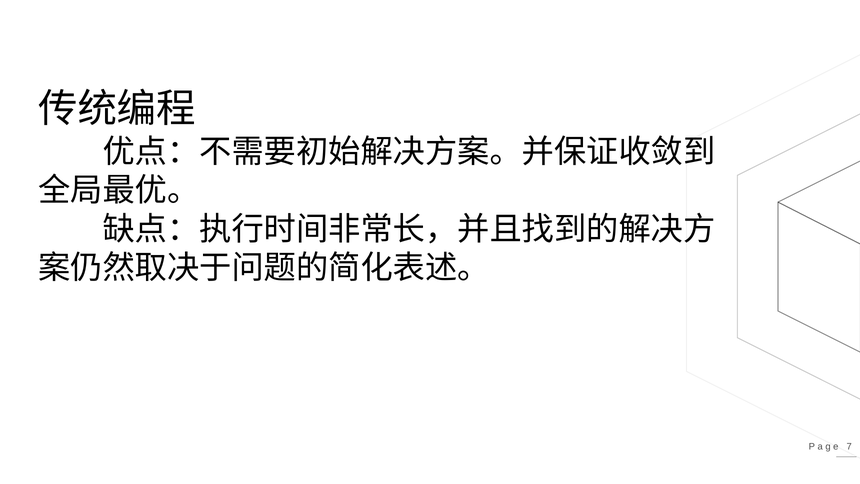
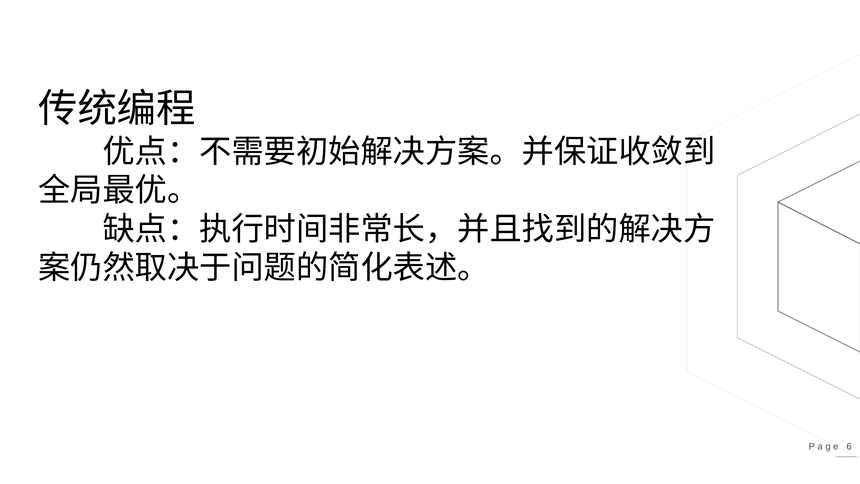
7: 7 -> 6
